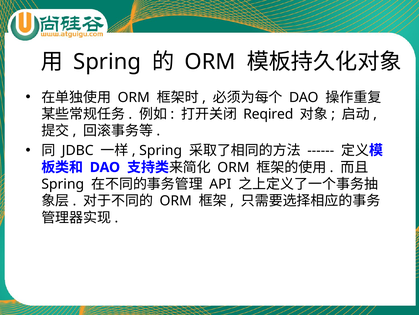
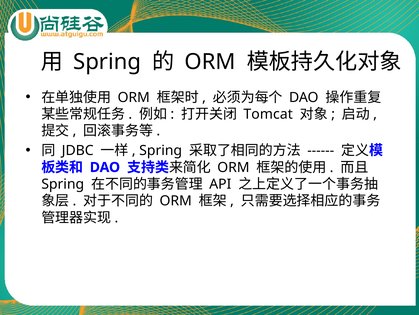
Reqired: Reqired -> Tomcat
